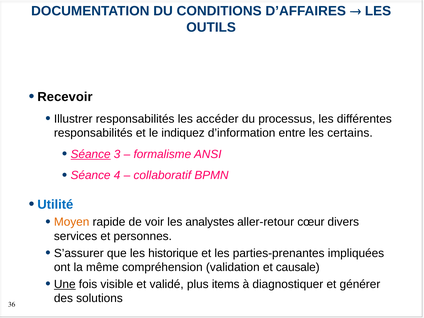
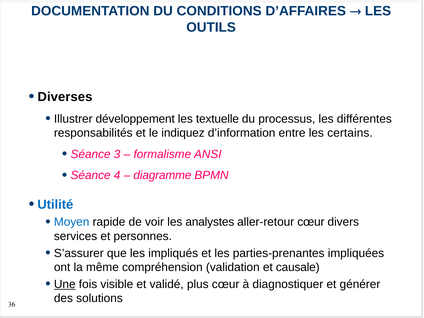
Recevoir: Recevoir -> Diverses
Illustrer responsabilités: responsabilités -> développement
accéder: accéder -> textuelle
Séance at (91, 154) underline: present -> none
collaboratif: collaboratif -> diagramme
Moyen colour: orange -> blue
historique: historique -> impliqués
plus items: items -> cœur
